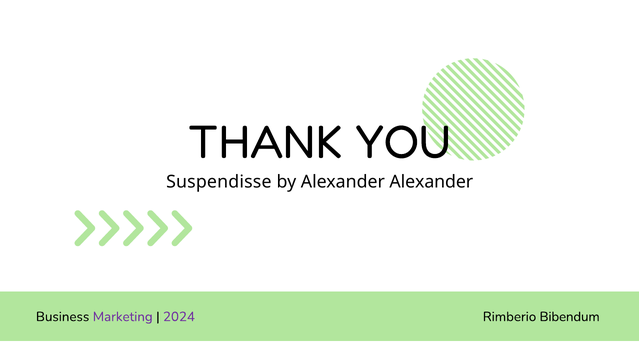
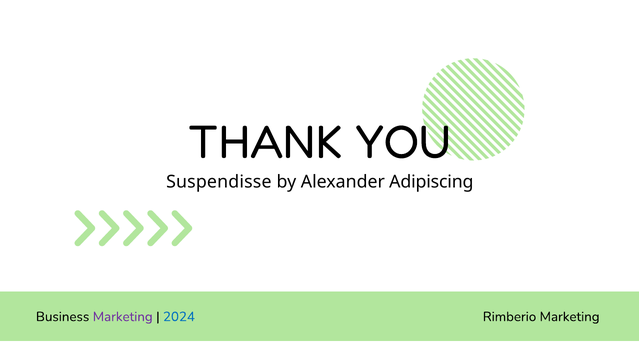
Alexander Alexander: Alexander -> Adipiscing
2024 colour: purple -> blue
Rimberio Bibendum: Bibendum -> Marketing
